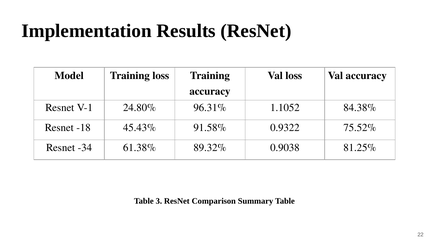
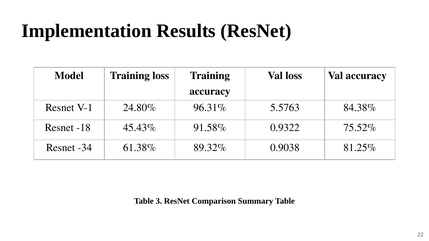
1.1052: 1.1052 -> 5.5763
